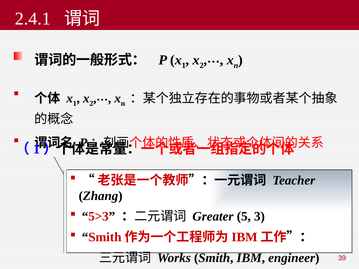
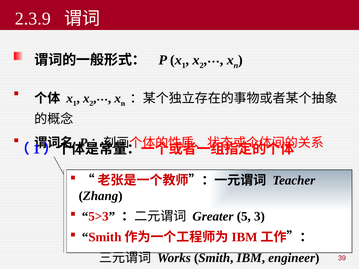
2.4.1: 2.4.1 -> 2.3.9
